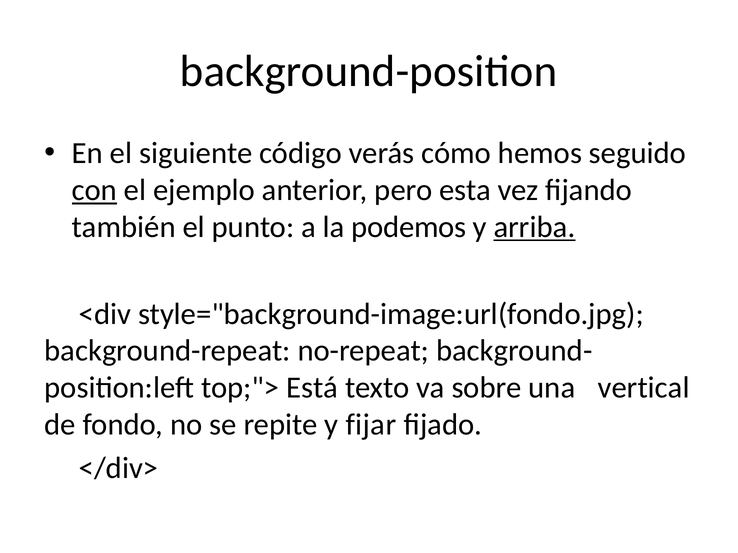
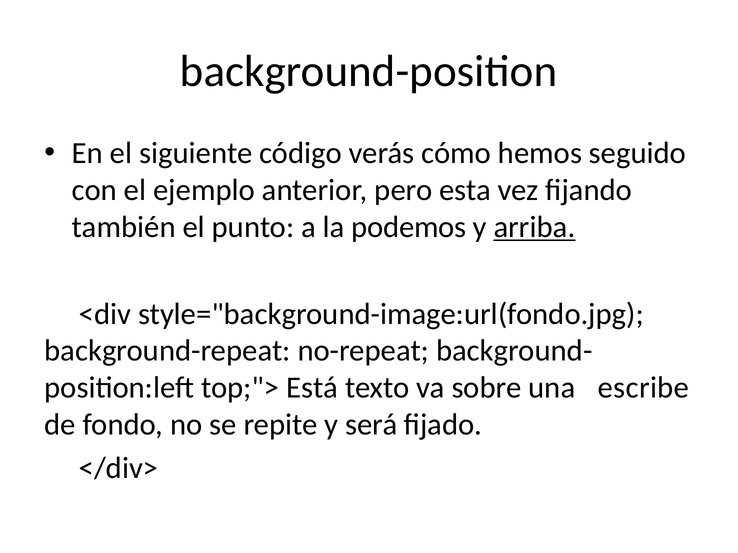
con underline: present -> none
vertical: vertical -> escribe
fijar: fijar -> será
